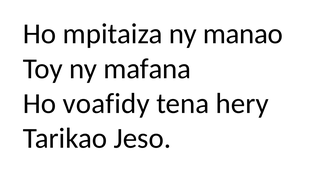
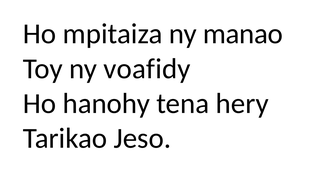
mafana: mafana -> voafidy
voafidy: voafidy -> hanohy
